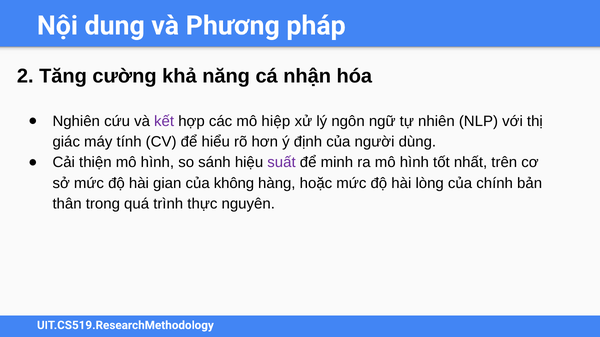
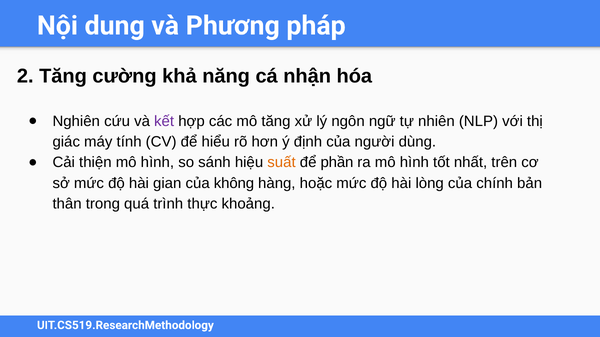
mô hiệp: hiệp -> tăng
suất colour: purple -> orange
minh: minh -> phần
nguyên: nguyên -> khoảng
